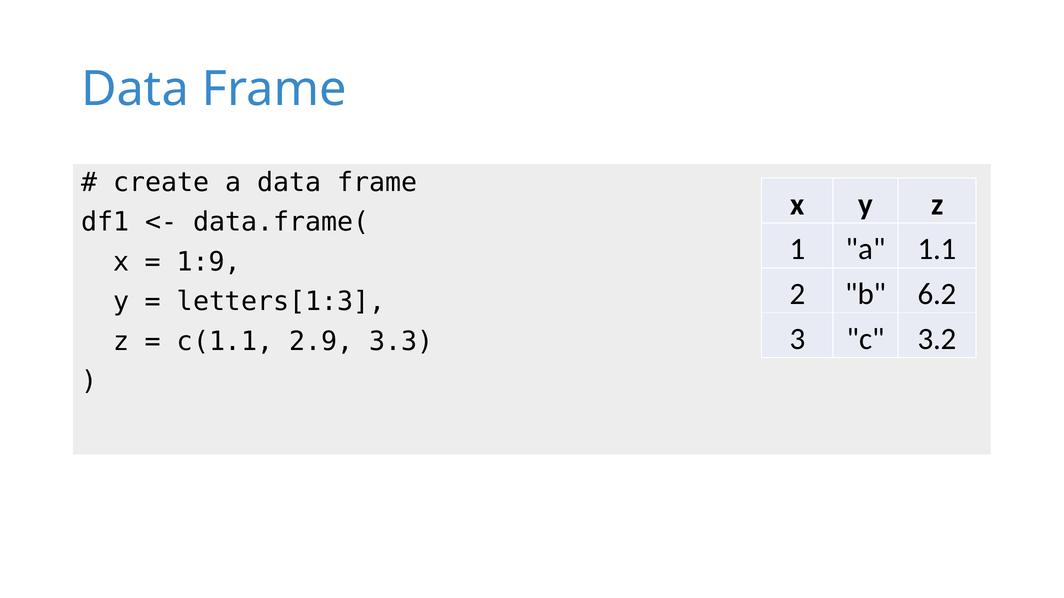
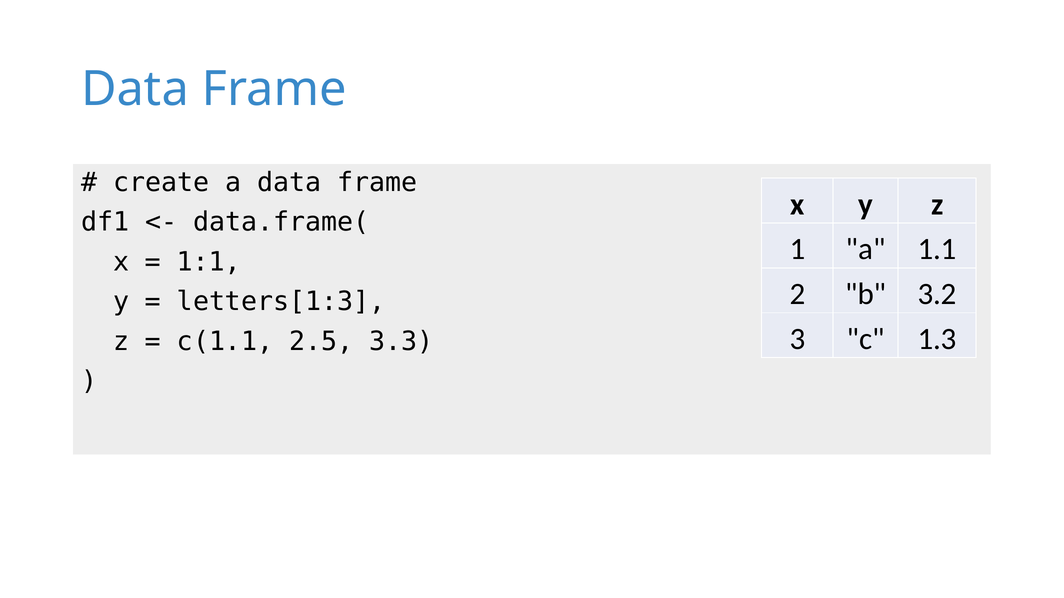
1:9: 1:9 -> 1:1
6.2: 6.2 -> 3.2
3.2: 3.2 -> 1.3
2.9: 2.9 -> 2.5
